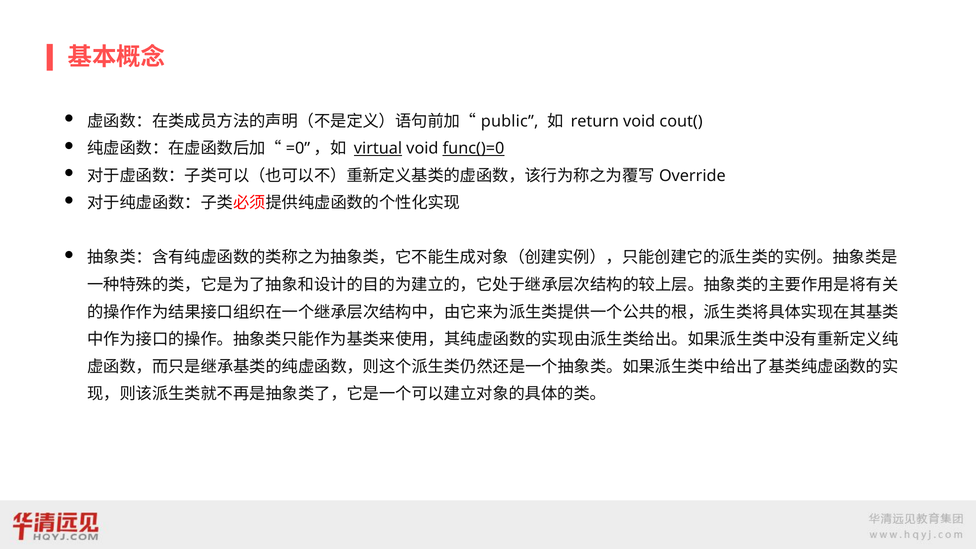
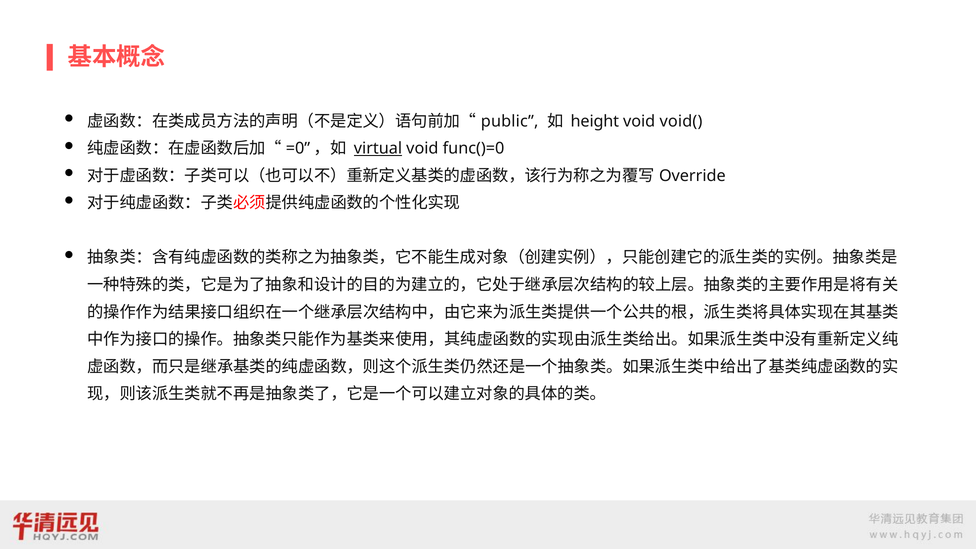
return: return -> height
cout(: cout( -> void(
func()=0 underline: present -> none
